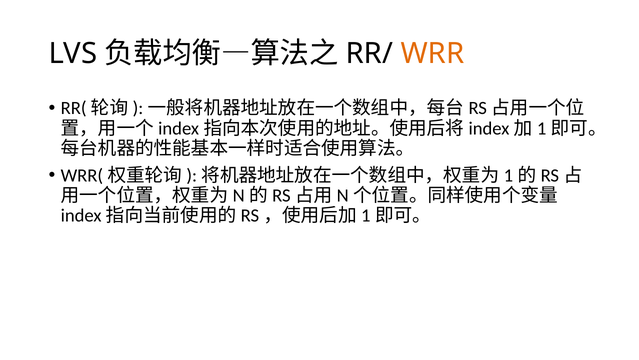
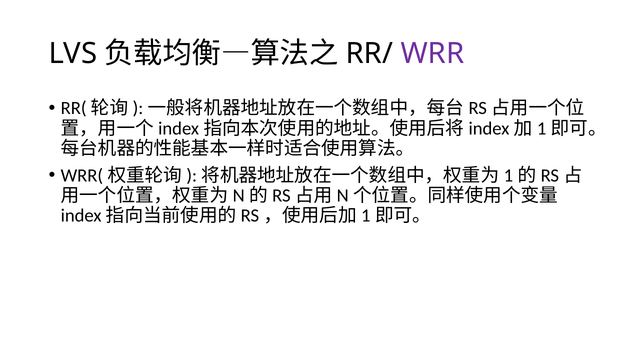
WRR colour: orange -> purple
